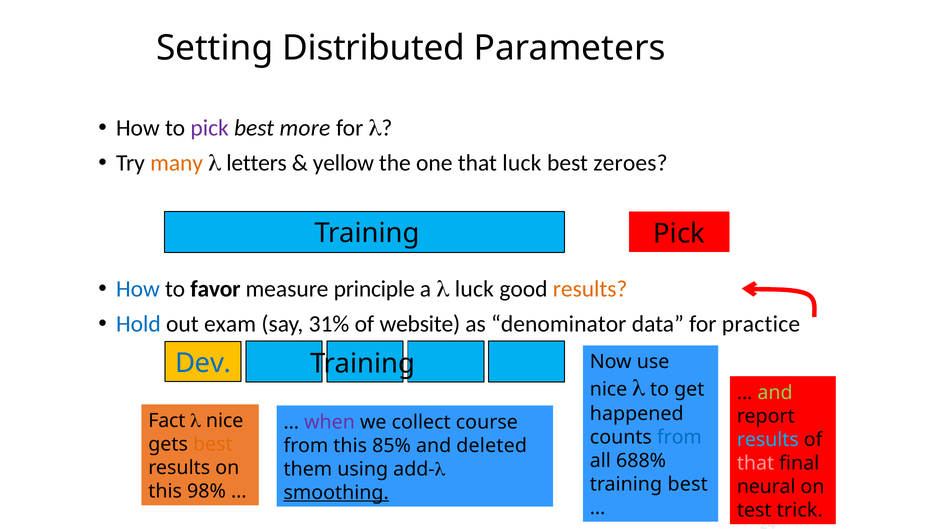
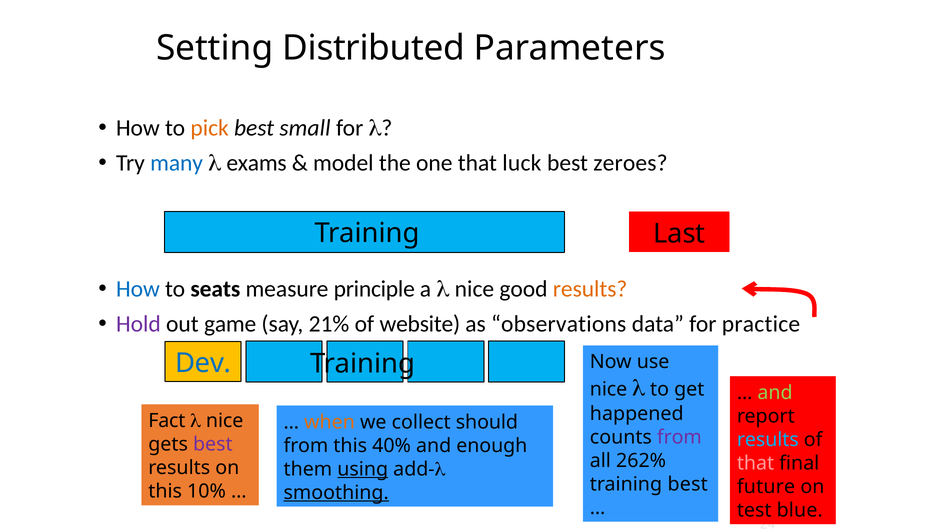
pick at (210, 128) colour: purple -> orange
more: more -> small
many colour: orange -> blue
letters: letters -> exams
yellow: yellow -> model
Pick at (679, 234): Pick -> Last
favor: favor -> seats
luck at (474, 289): luck -> nice
Hold colour: blue -> purple
exam: exam -> game
31%: 31% -> 21%
denominator: denominator -> observations
when colour: purple -> orange
course: course -> should
from at (679, 438) colour: blue -> purple
best at (213, 445) colour: orange -> purple
85%: 85% -> 40%
deleted: deleted -> enough
688%: 688% -> 262%
using underline: none -> present
neural: neural -> future
98%: 98% -> 10%
trick: trick -> blue
